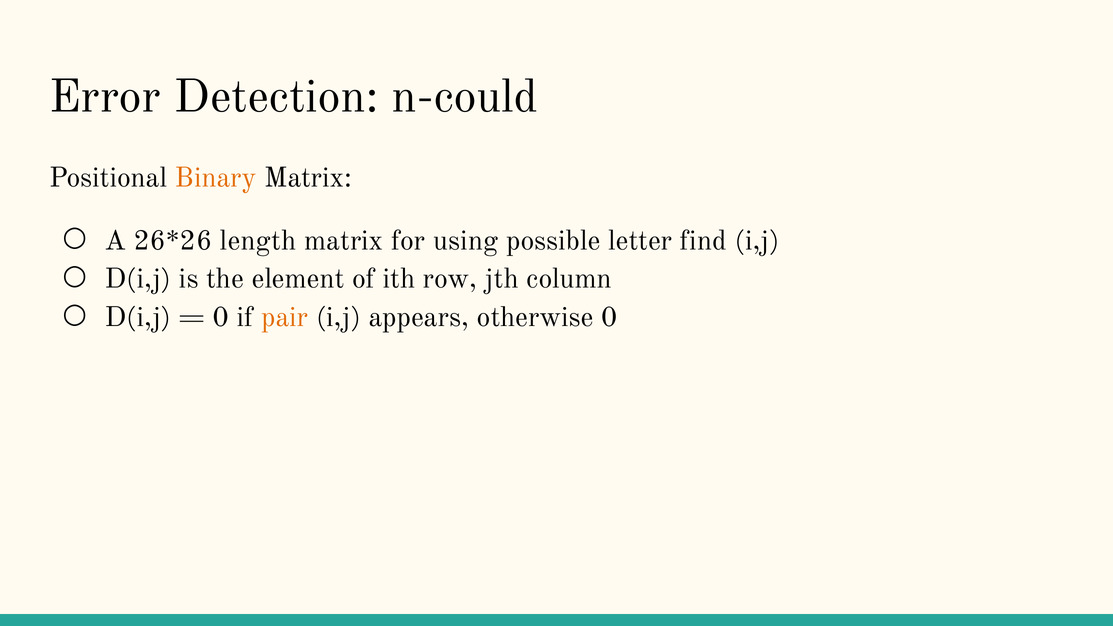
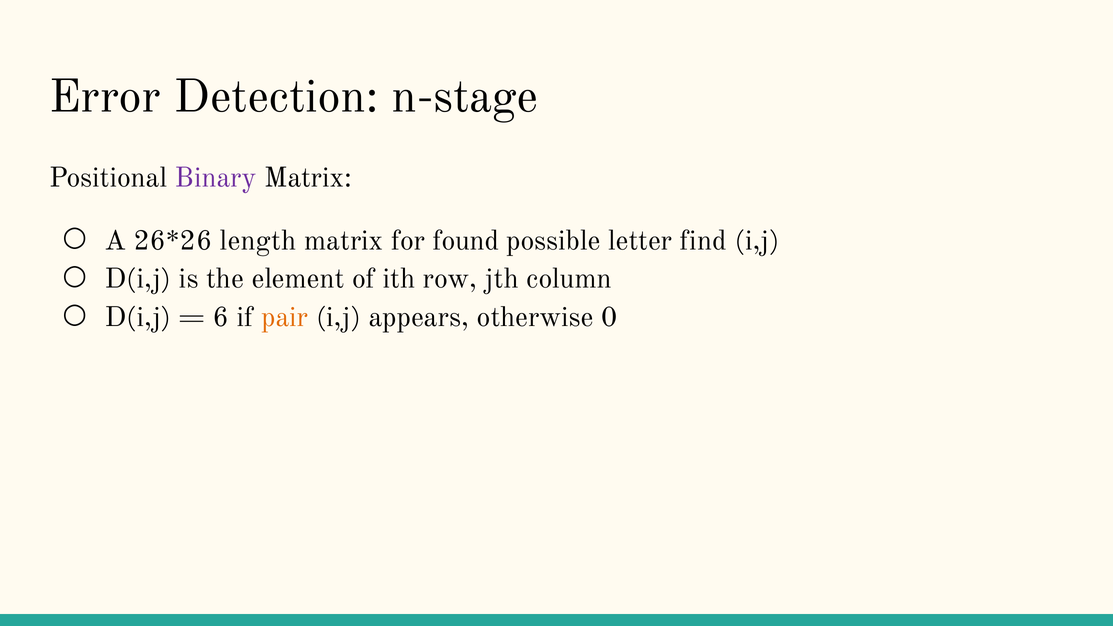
n-could: n-could -> n-stage
Binary colour: orange -> purple
using: using -> found
0 at (221, 317): 0 -> 6
